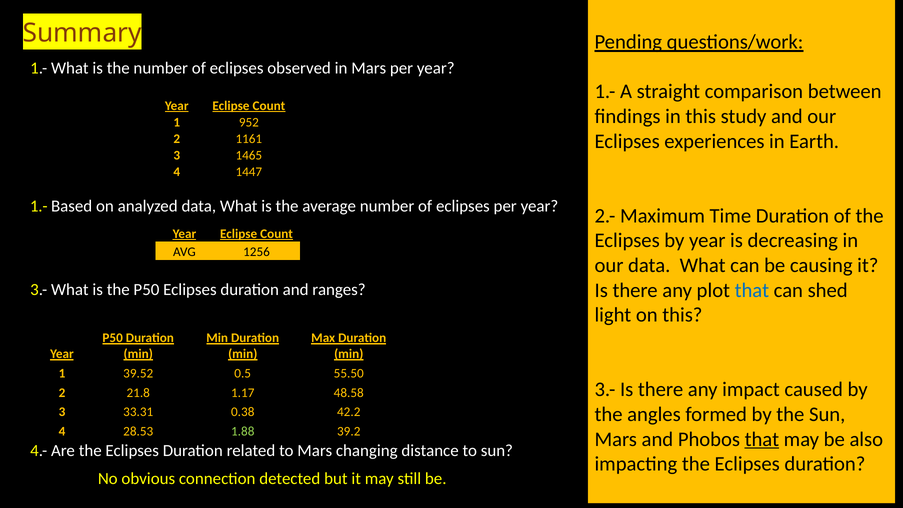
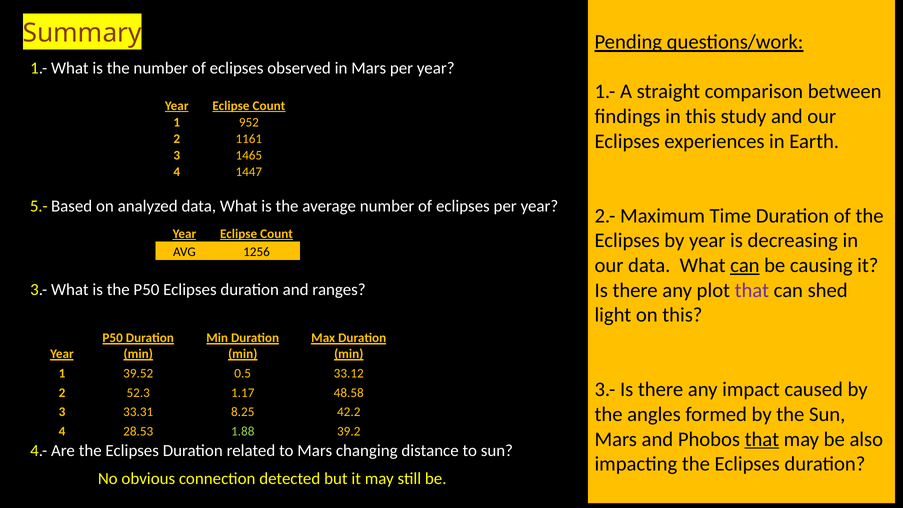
1.- at (39, 206): 1.- -> 5.-
can at (745, 265) underline: none -> present
that at (752, 290) colour: blue -> purple
55.50: 55.50 -> 33.12
21.8: 21.8 -> 52.3
0.38: 0.38 -> 8.25
